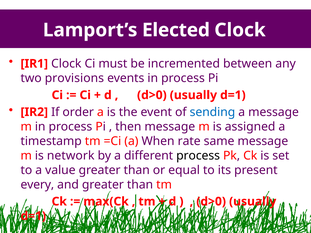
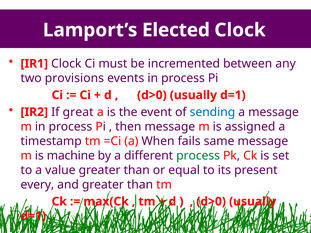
order: order -> great
rate: rate -> fails
network: network -> machine
process at (198, 156) colour: black -> green
